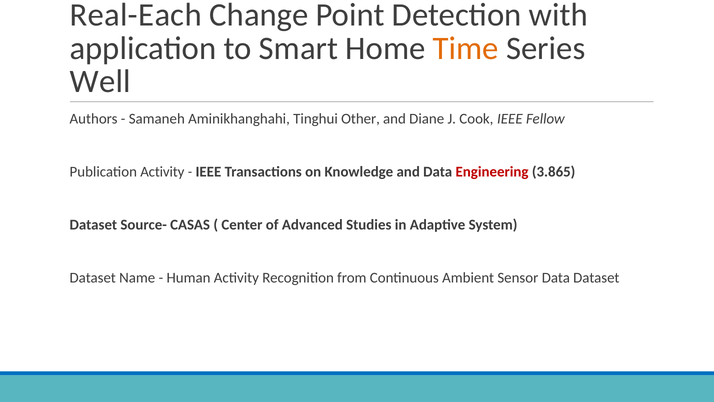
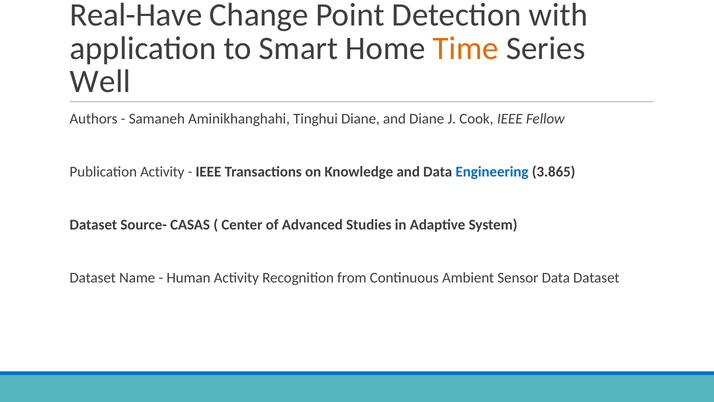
Real-Each: Real-Each -> Real-Have
Tinghui Other: Other -> Diane
Engineering colour: red -> blue
